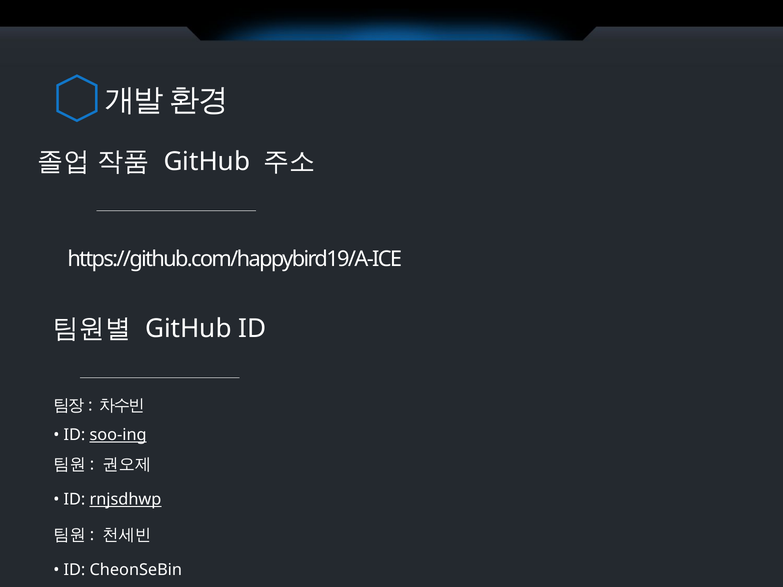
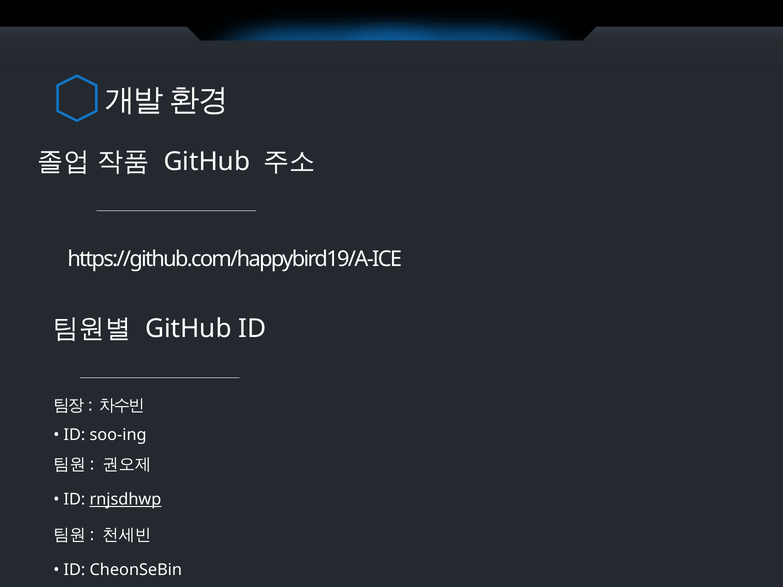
soo-ing underline: present -> none
